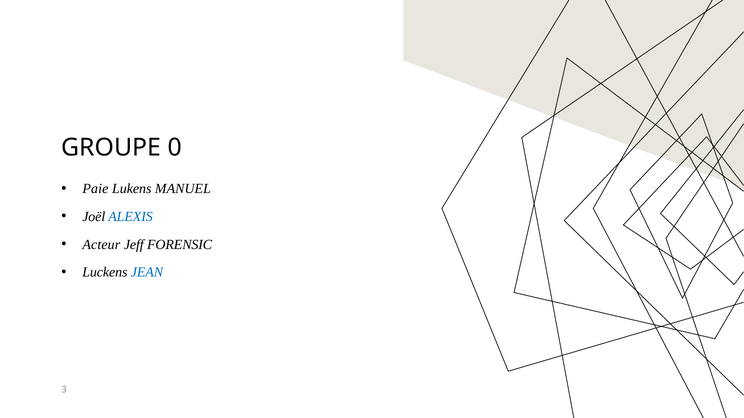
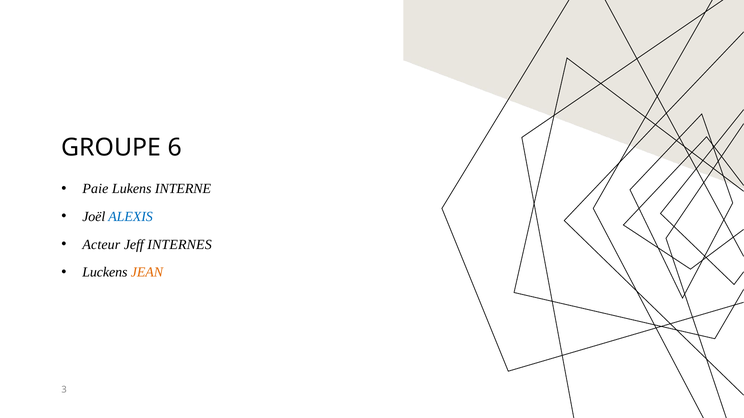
0: 0 -> 6
MANUEL: MANUEL -> INTERNE
FORENSIC: FORENSIC -> INTERNES
JEAN colour: blue -> orange
